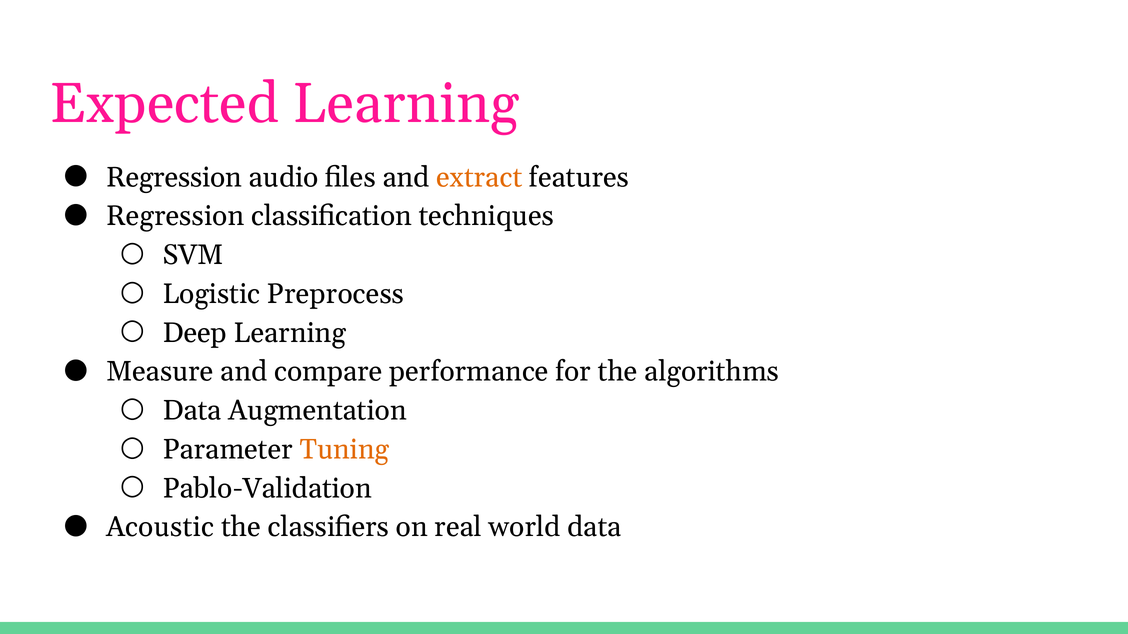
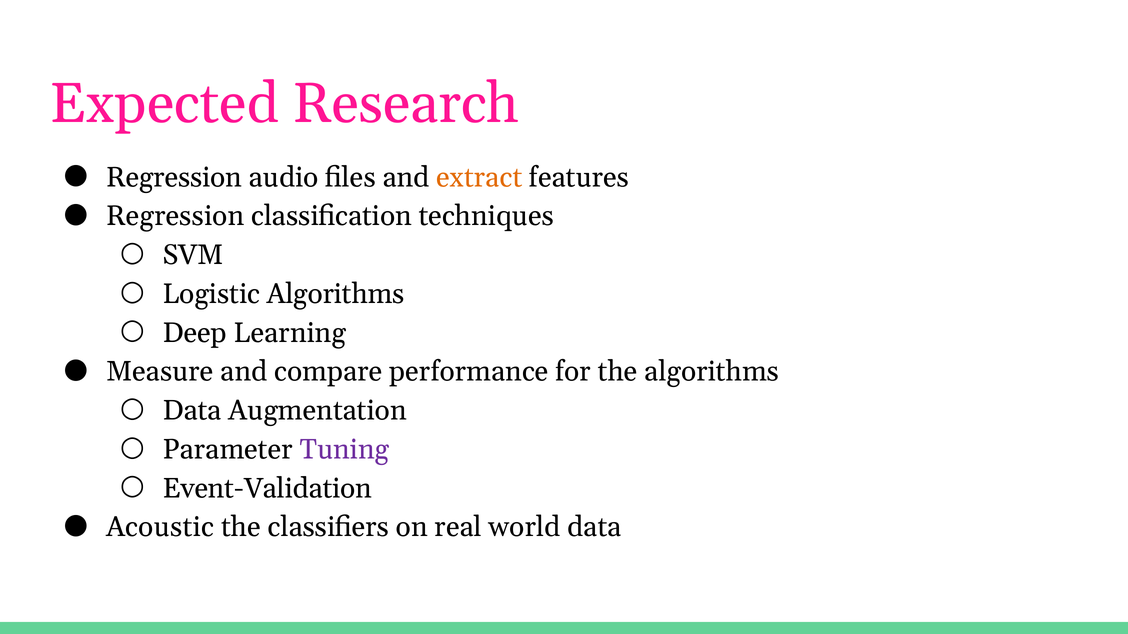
Expected Learning: Learning -> Research
Logistic Preprocess: Preprocess -> Algorithms
Tuning colour: orange -> purple
Pablo-Validation: Pablo-Validation -> Event-Validation
